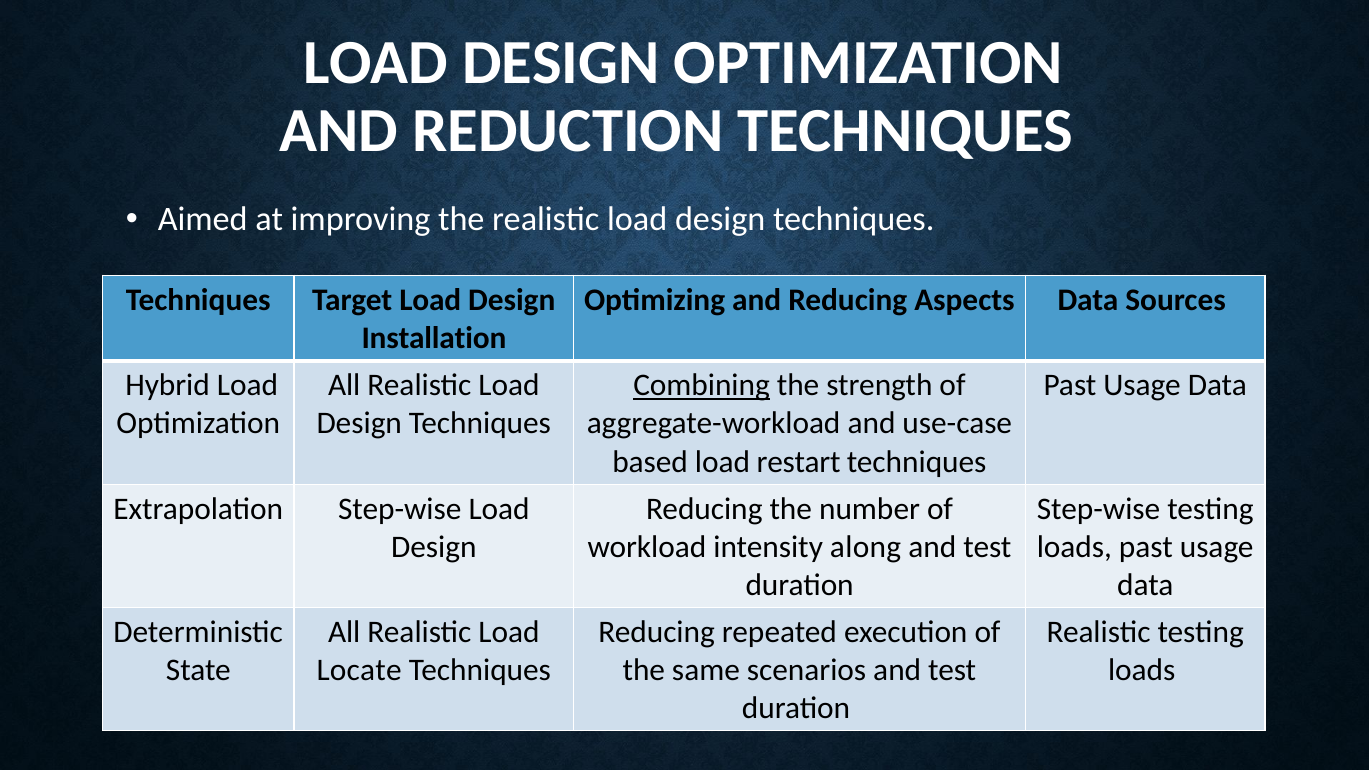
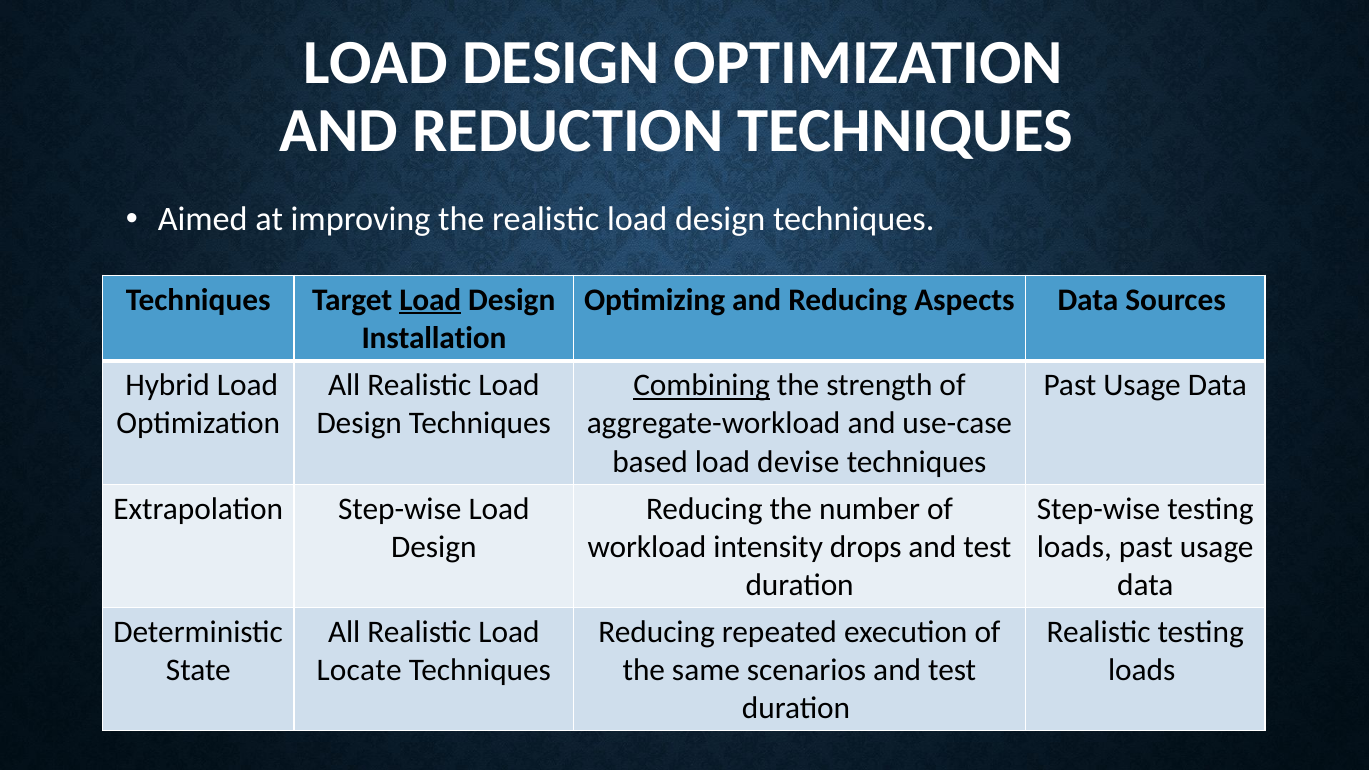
Load at (430, 300) underline: none -> present
restart: restart -> devise
along: along -> drops
